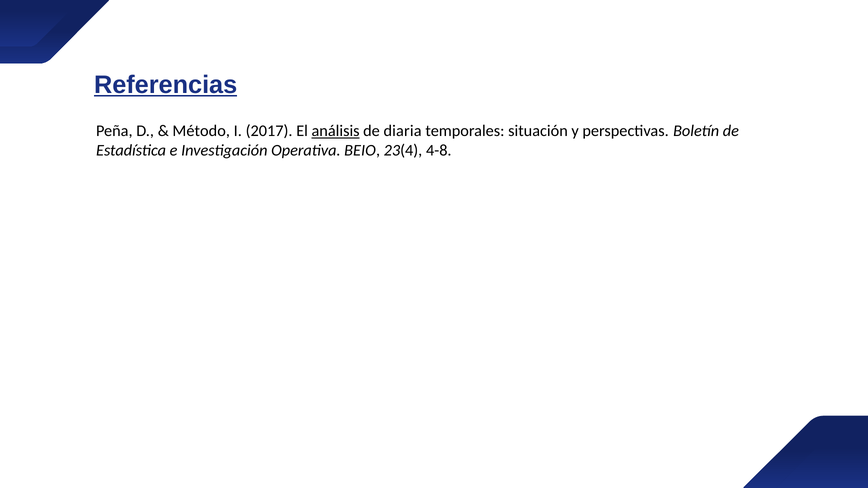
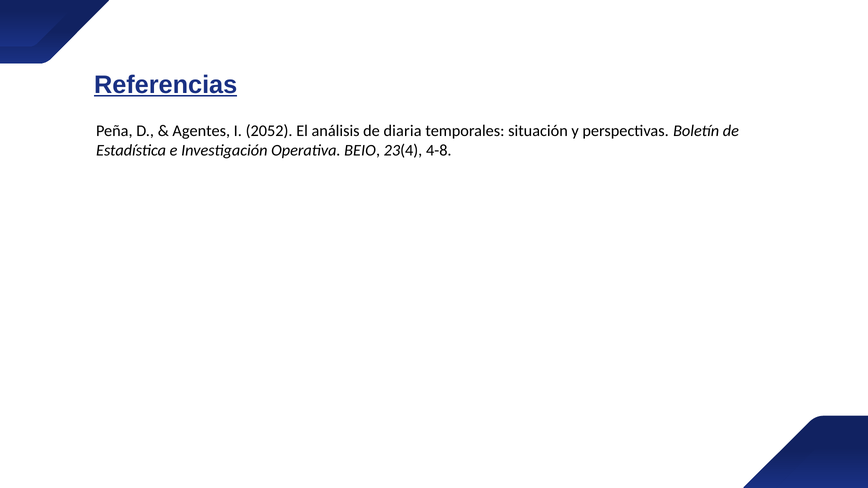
Método: Método -> Agentes
2017: 2017 -> 2052
análisis underline: present -> none
